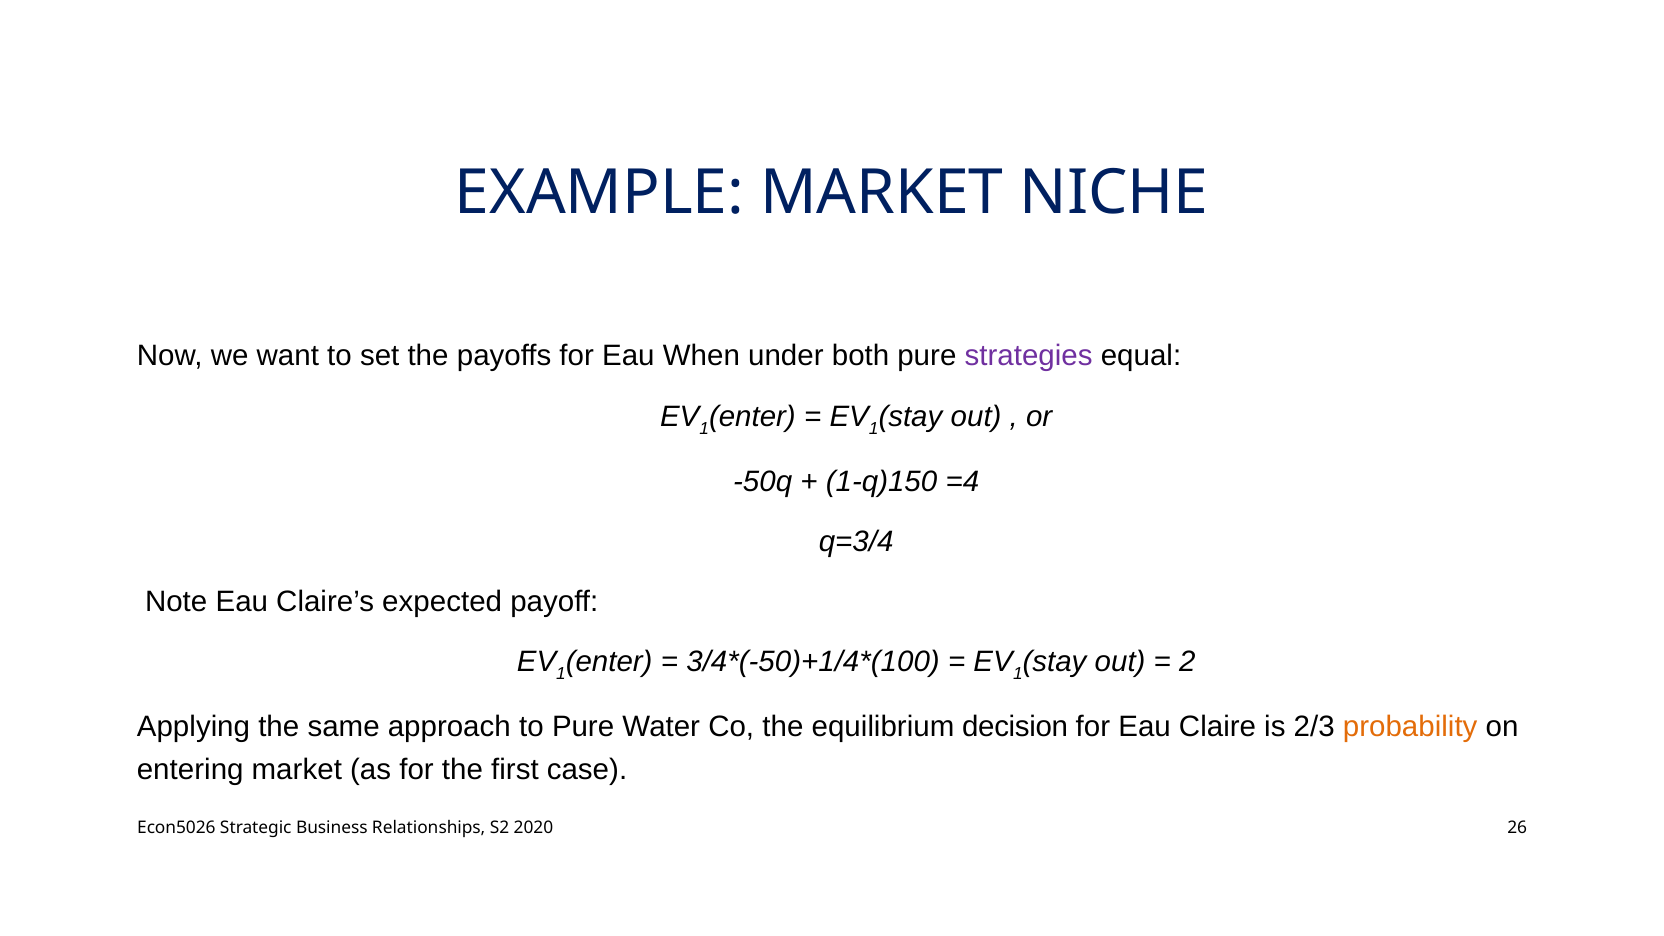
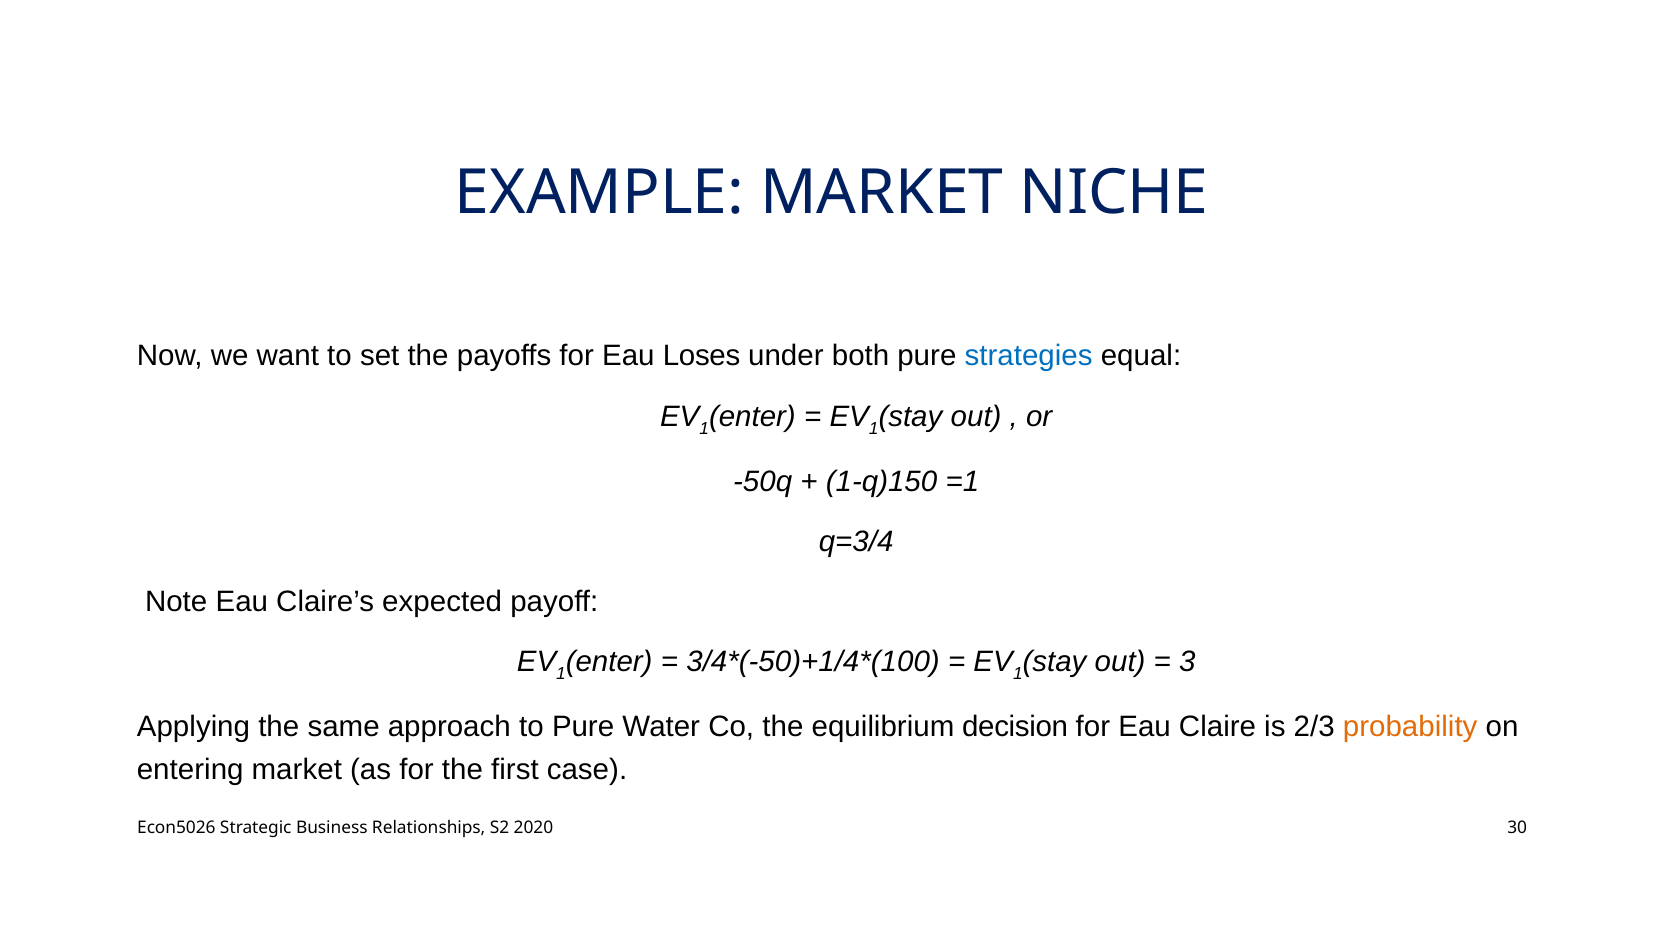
When: When -> Loses
strategies colour: purple -> blue
=4: =4 -> =1
2: 2 -> 3
26: 26 -> 30
